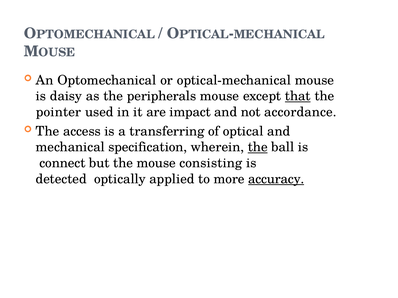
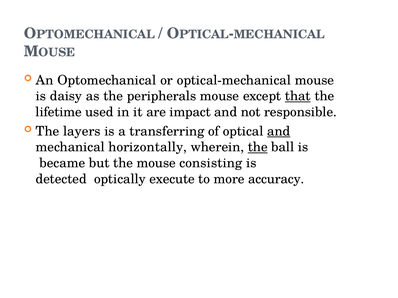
pointer: pointer -> lifetime
accordance: accordance -> responsible
access: access -> layers
and at (279, 131) underline: none -> present
specification: specification -> horizontally
connect: connect -> became
applied: applied -> execute
accuracy underline: present -> none
